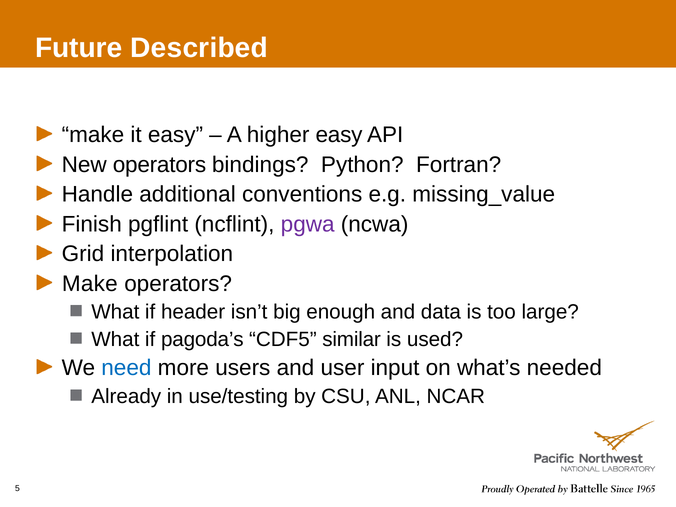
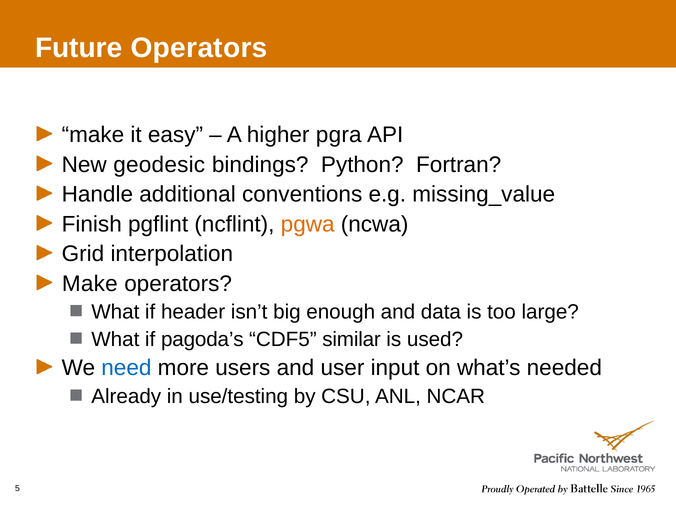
Future Described: Described -> Operators
higher easy: easy -> pgra
New operators: operators -> geodesic
pgwa colour: purple -> orange
